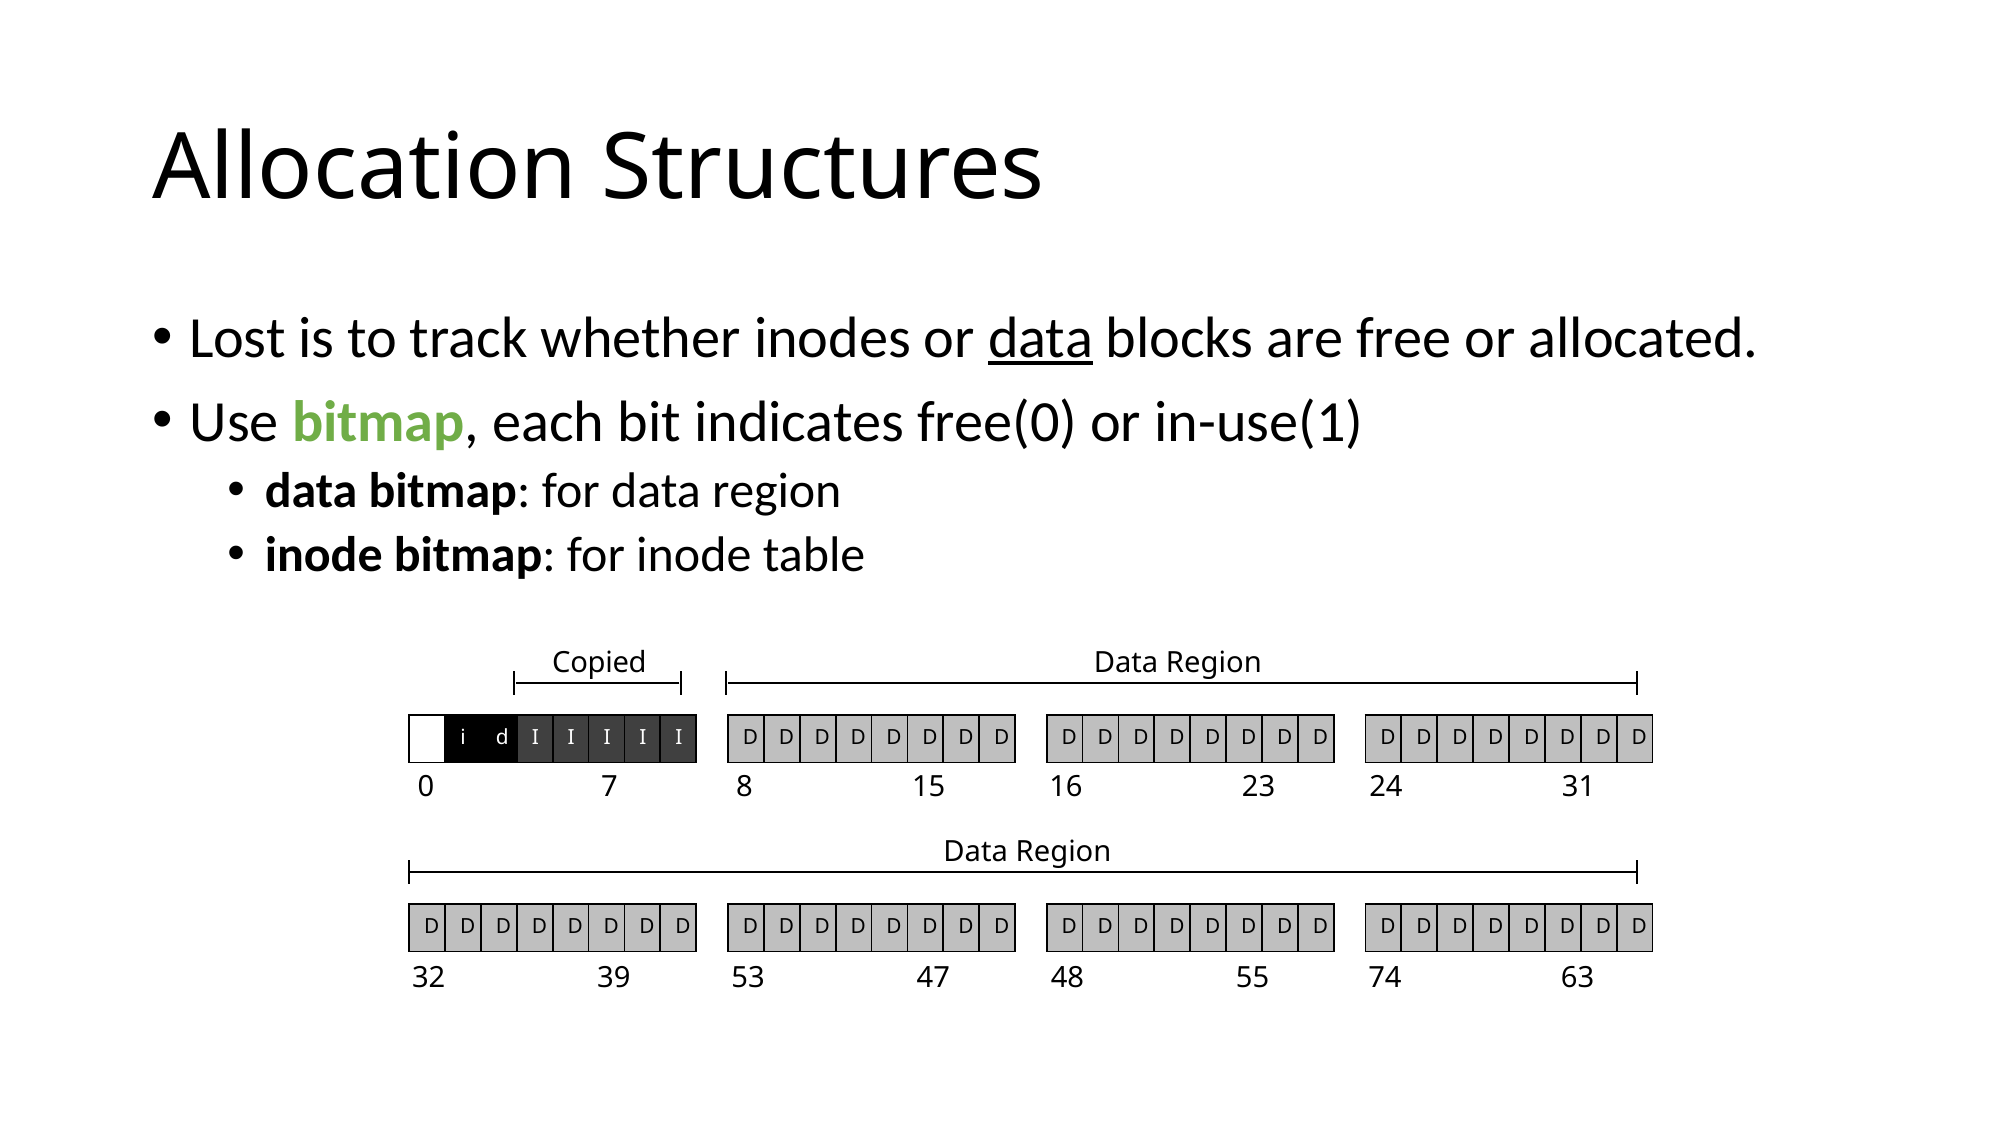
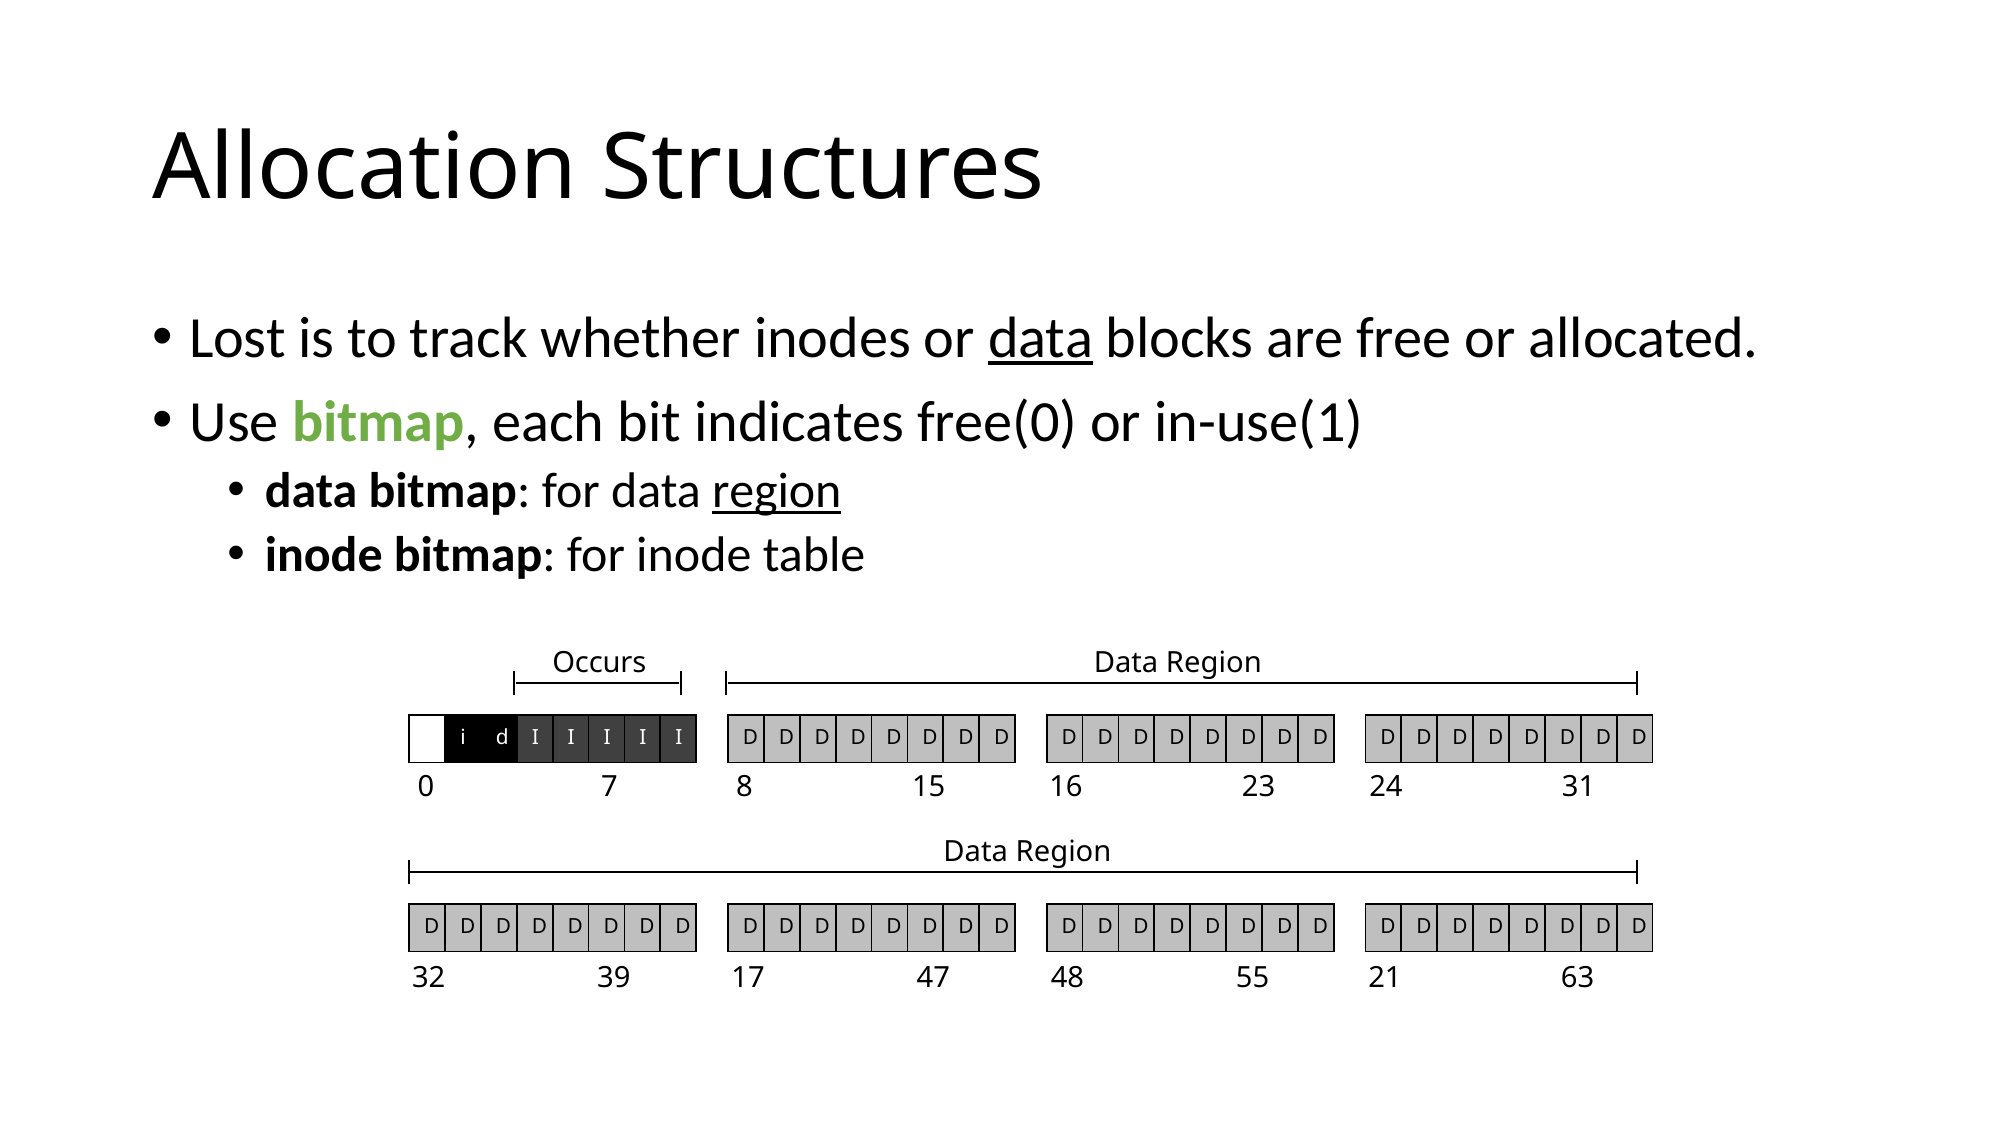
region at (777, 491) underline: none -> present
Copied: Copied -> Occurs
53: 53 -> 17
74: 74 -> 21
